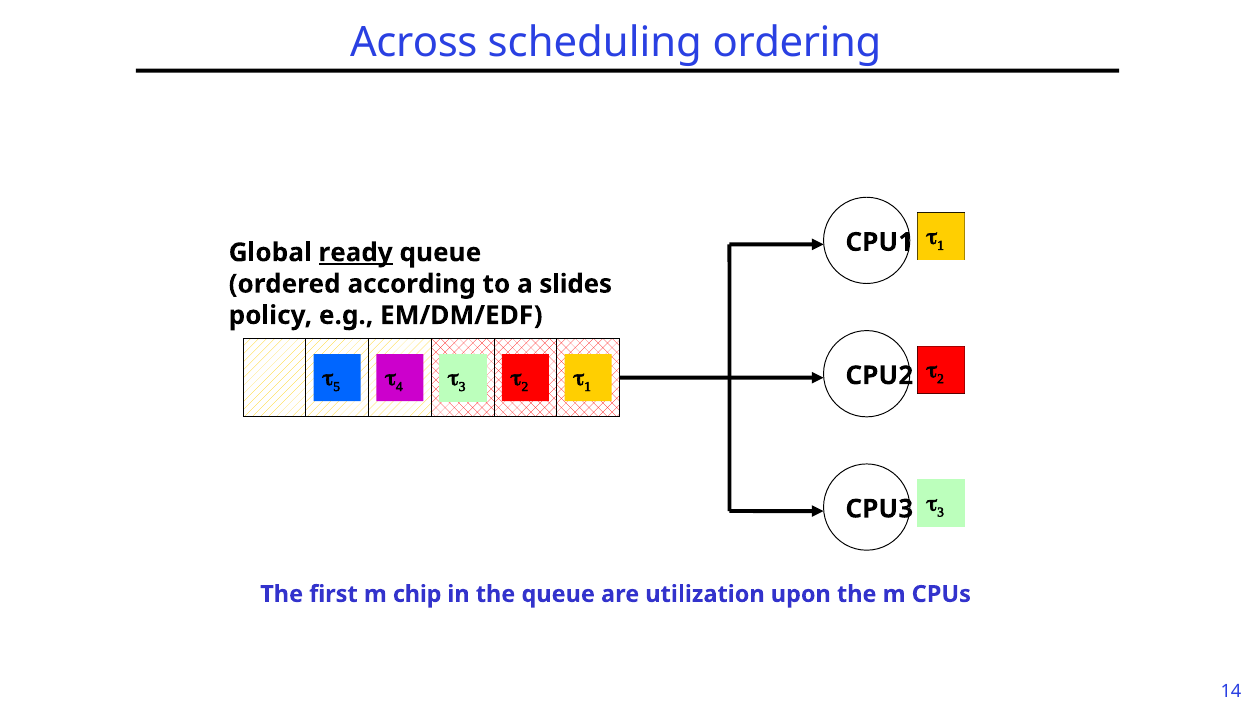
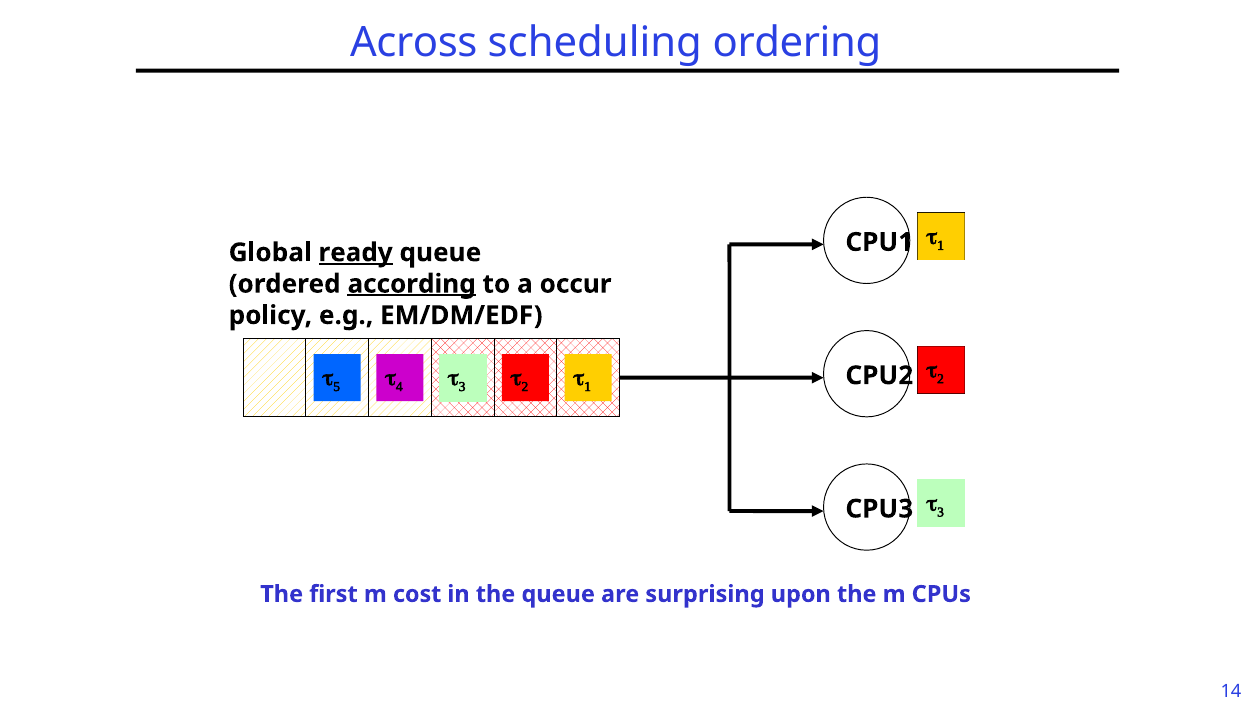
according underline: none -> present
slides: slides -> occur
chip: chip -> cost
utilization: utilization -> surprising
